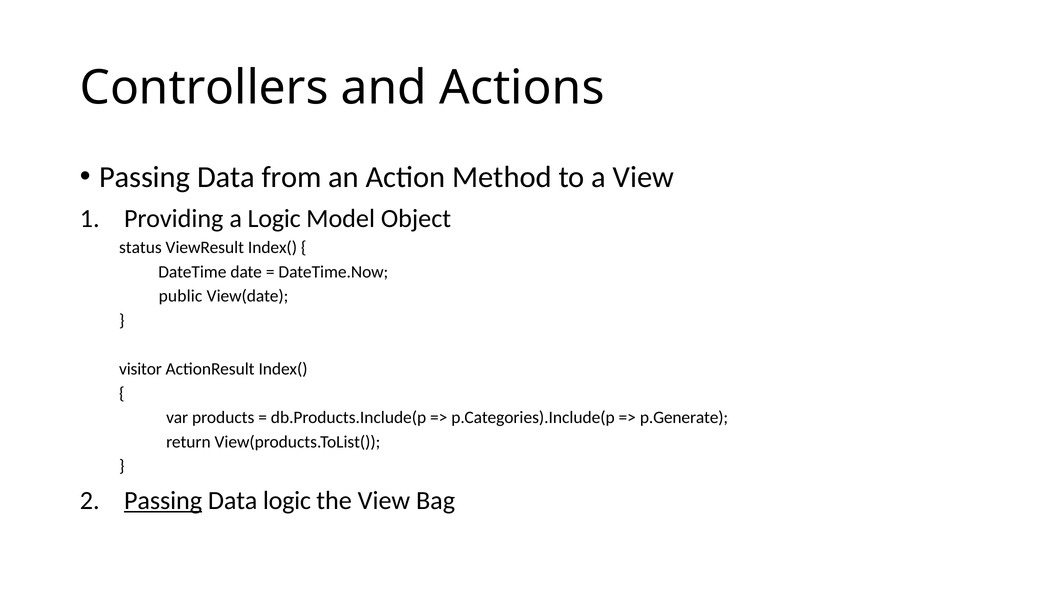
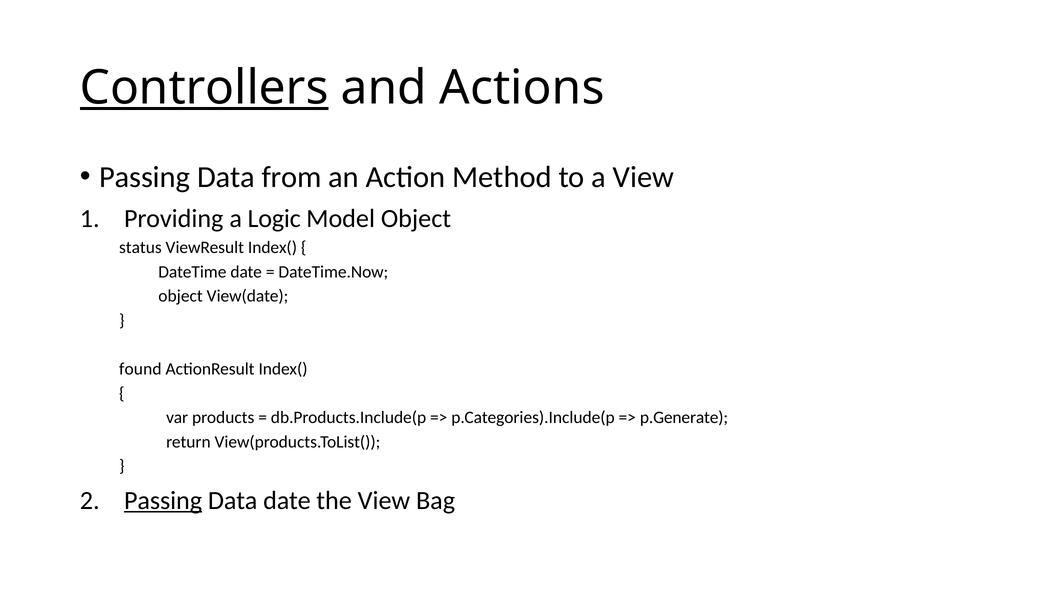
Controllers underline: none -> present
public at (180, 296): public -> object
visitor: visitor -> found
Data logic: logic -> date
